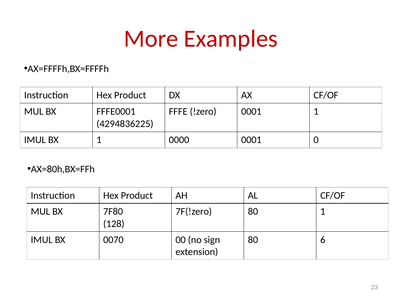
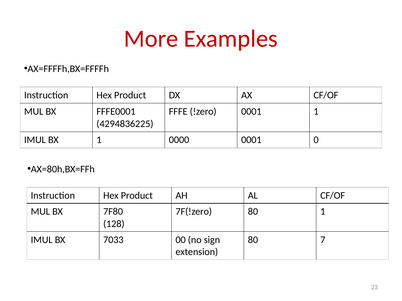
0070: 0070 -> 7033
6: 6 -> 7
